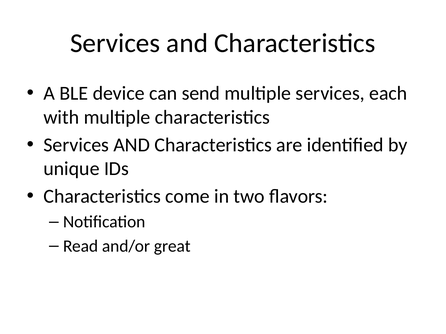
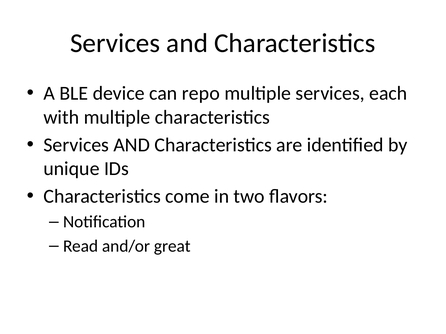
send: send -> repo
